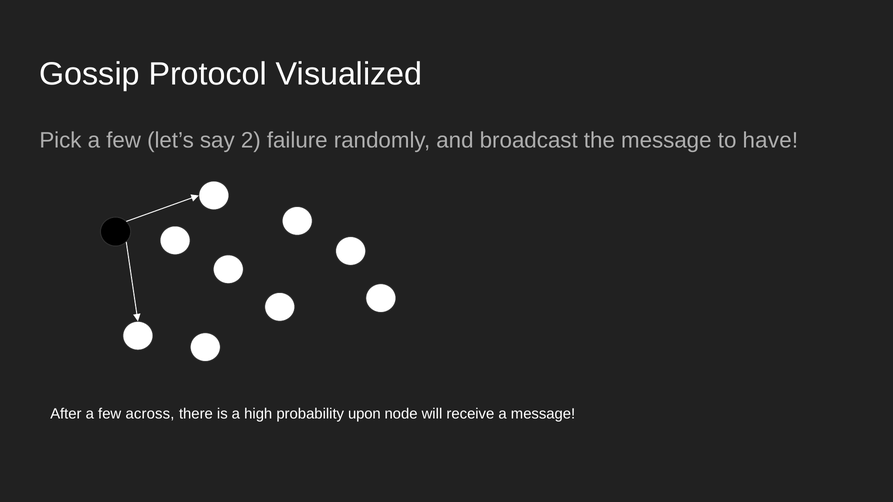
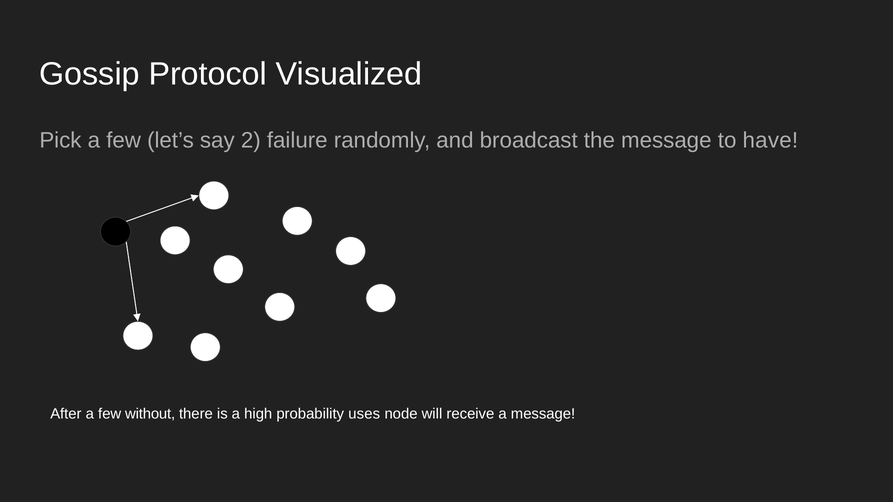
across: across -> without
upon: upon -> uses
